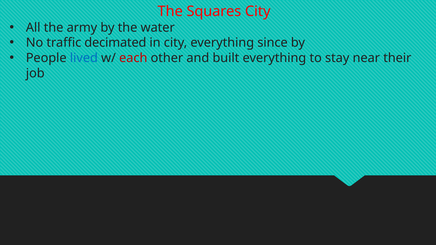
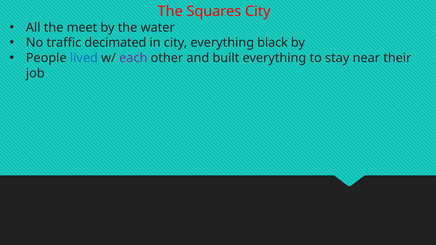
army: army -> meet
since: since -> black
each colour: red -> purple
